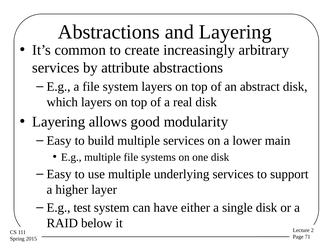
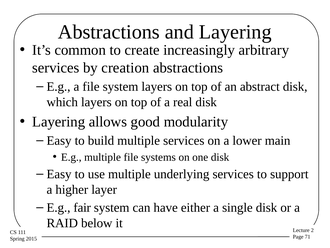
attribute: attribute -> creation
test: test -> fair
